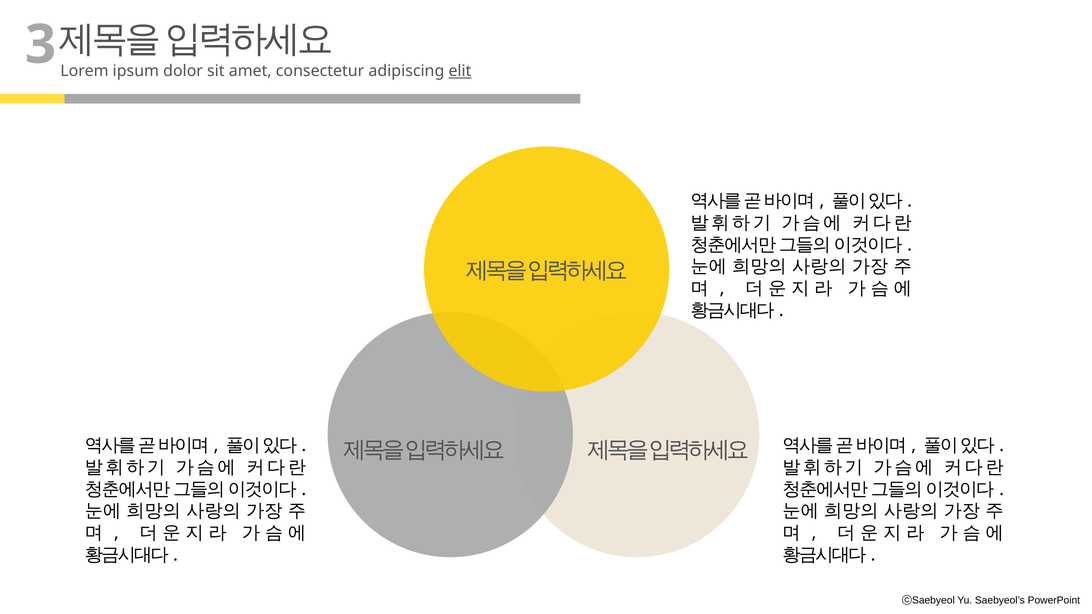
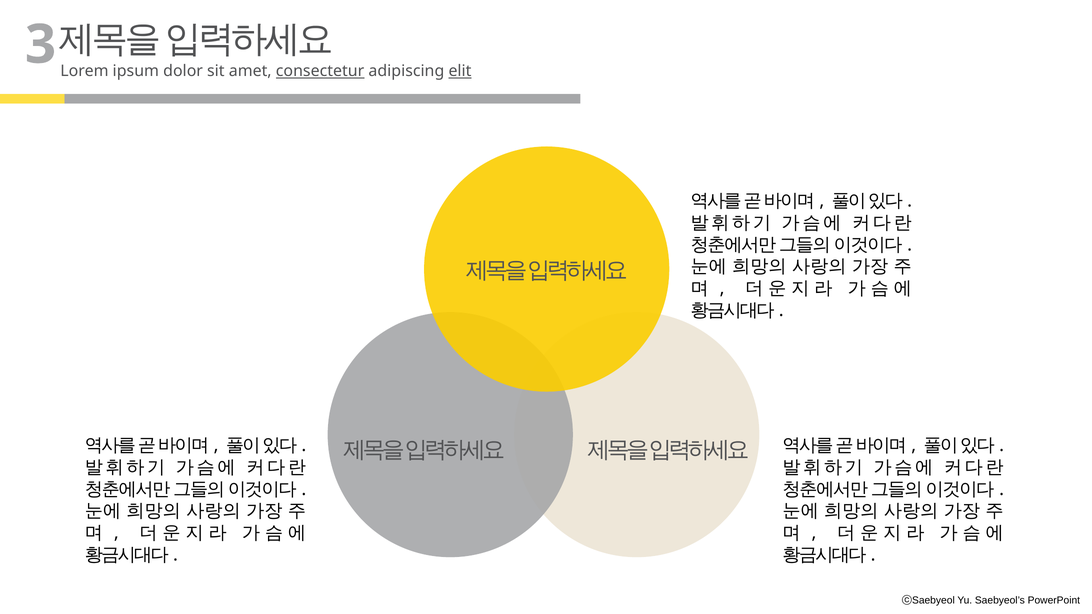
consectetur underline: none -> present
